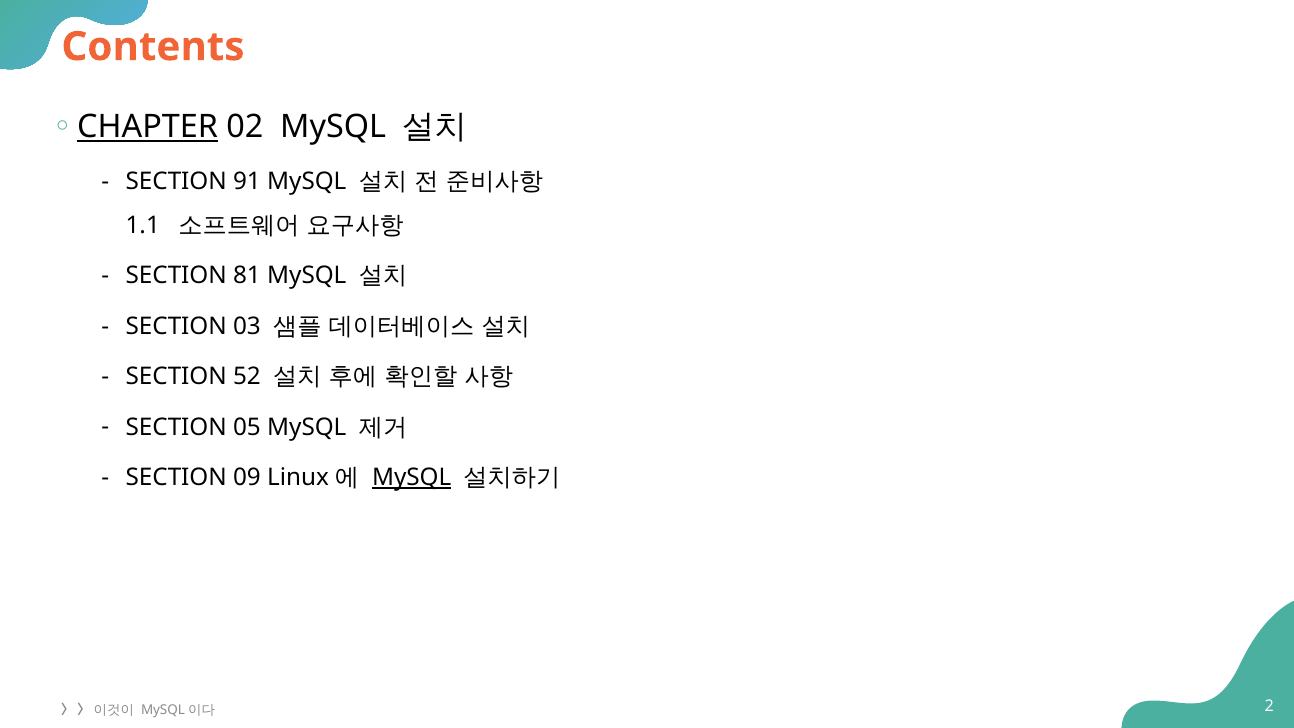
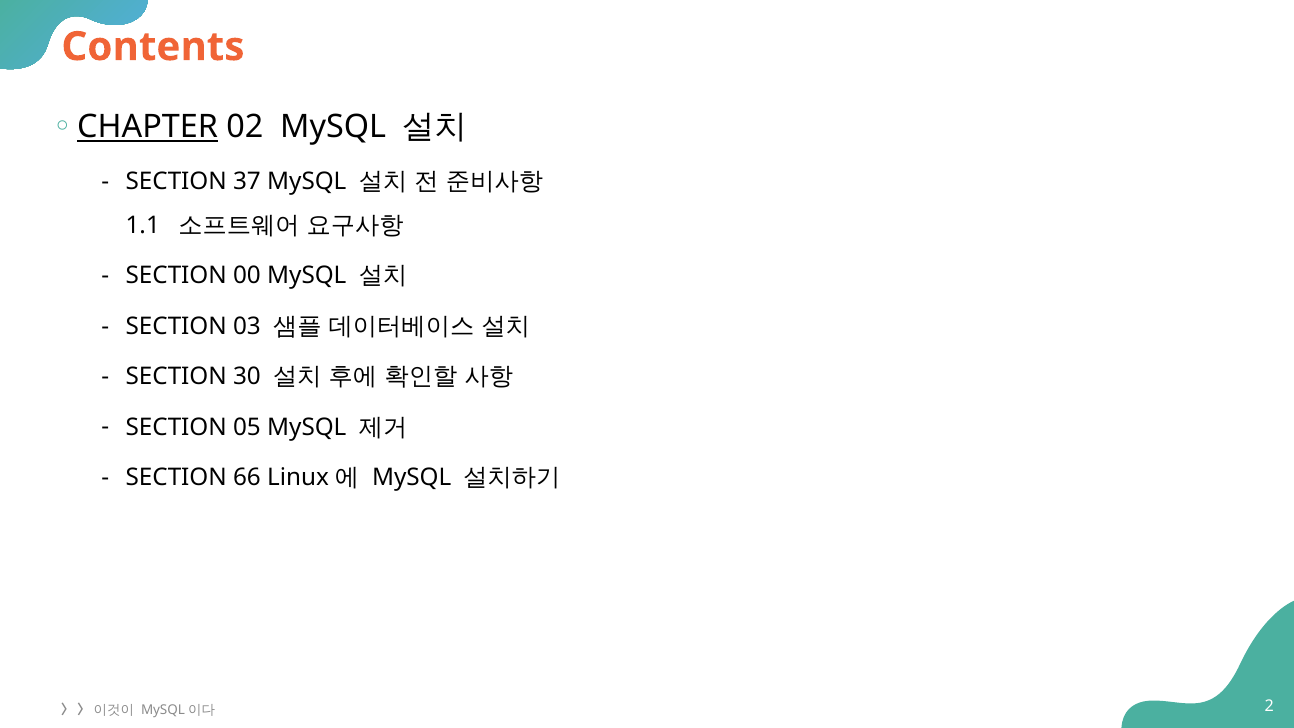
91: 91 -> 37
81: 81 -> 00
52: 52 -> 30
09: 09 -> 66
MySQL at (412, 478) underline: present -> none
